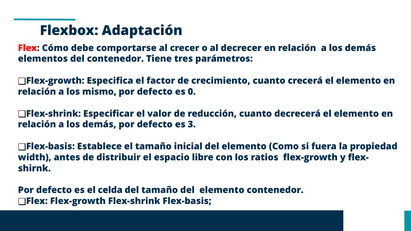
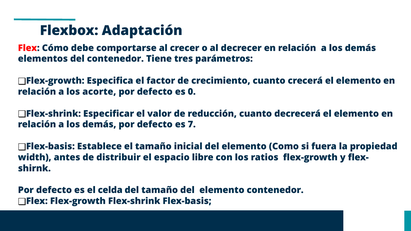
mismo: mismo -> acorte
3: 3 -> 7
